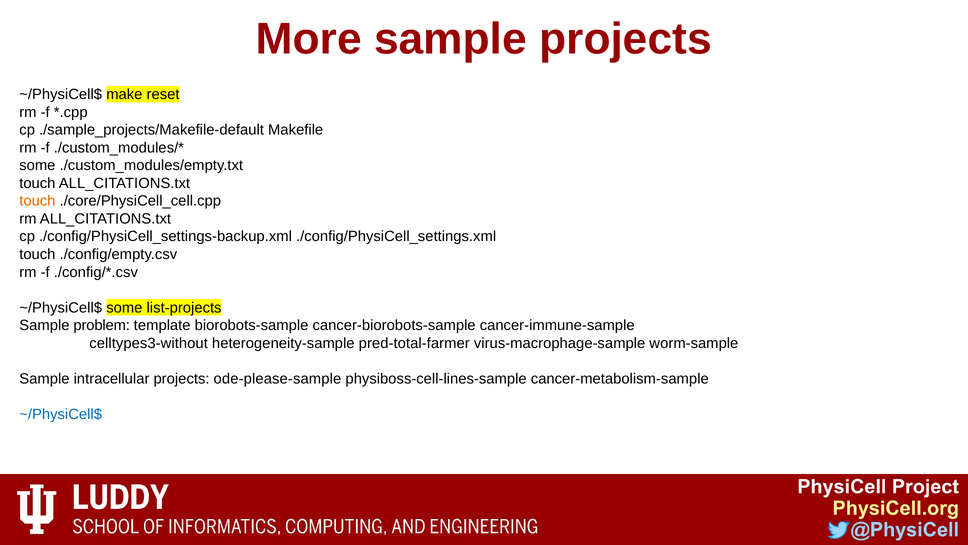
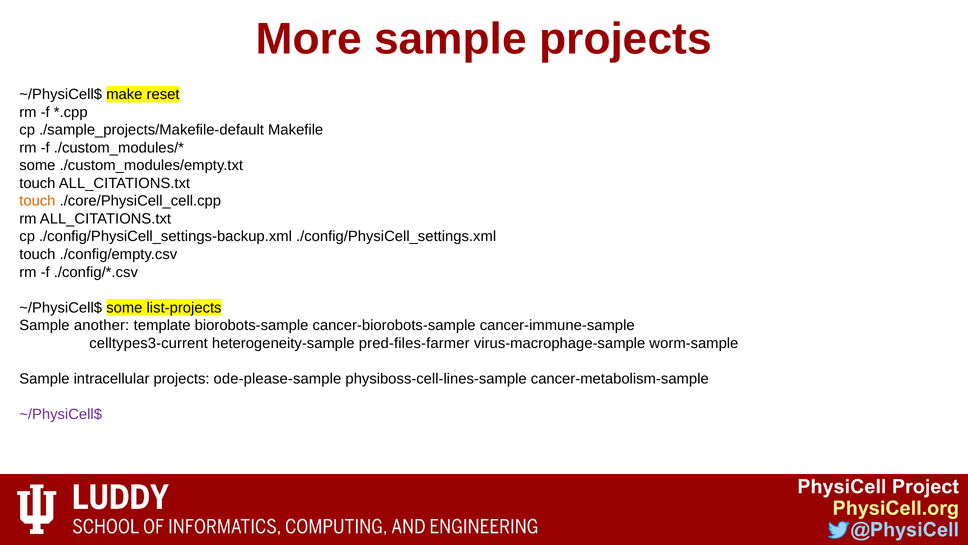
problem: problem -> another
celltypes3-without: celltypes3-without -> celltypes3-current
pred-total-farmer: pred-total-farmer -> pred-files-farmer
~/PhysiCell$ at (61, 414) colour: blue -> purple
